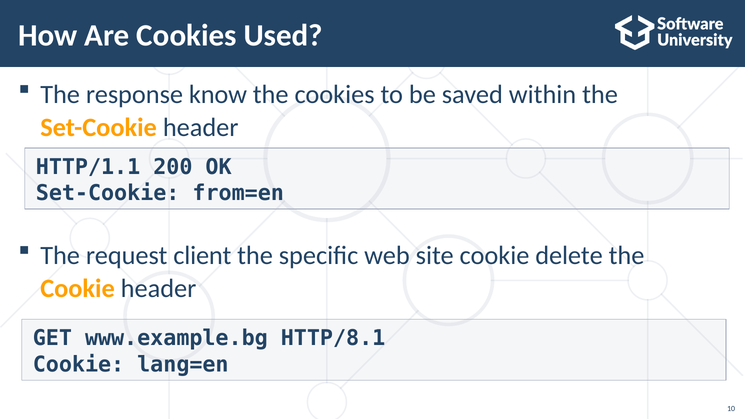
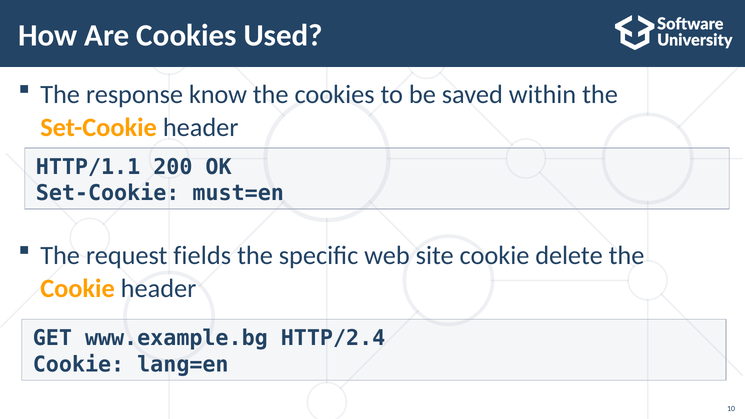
from=en: from=en -> must=en
client: client -> fields
HTTP/8.1: HTTP/8.1 -> HTTP/2.4
